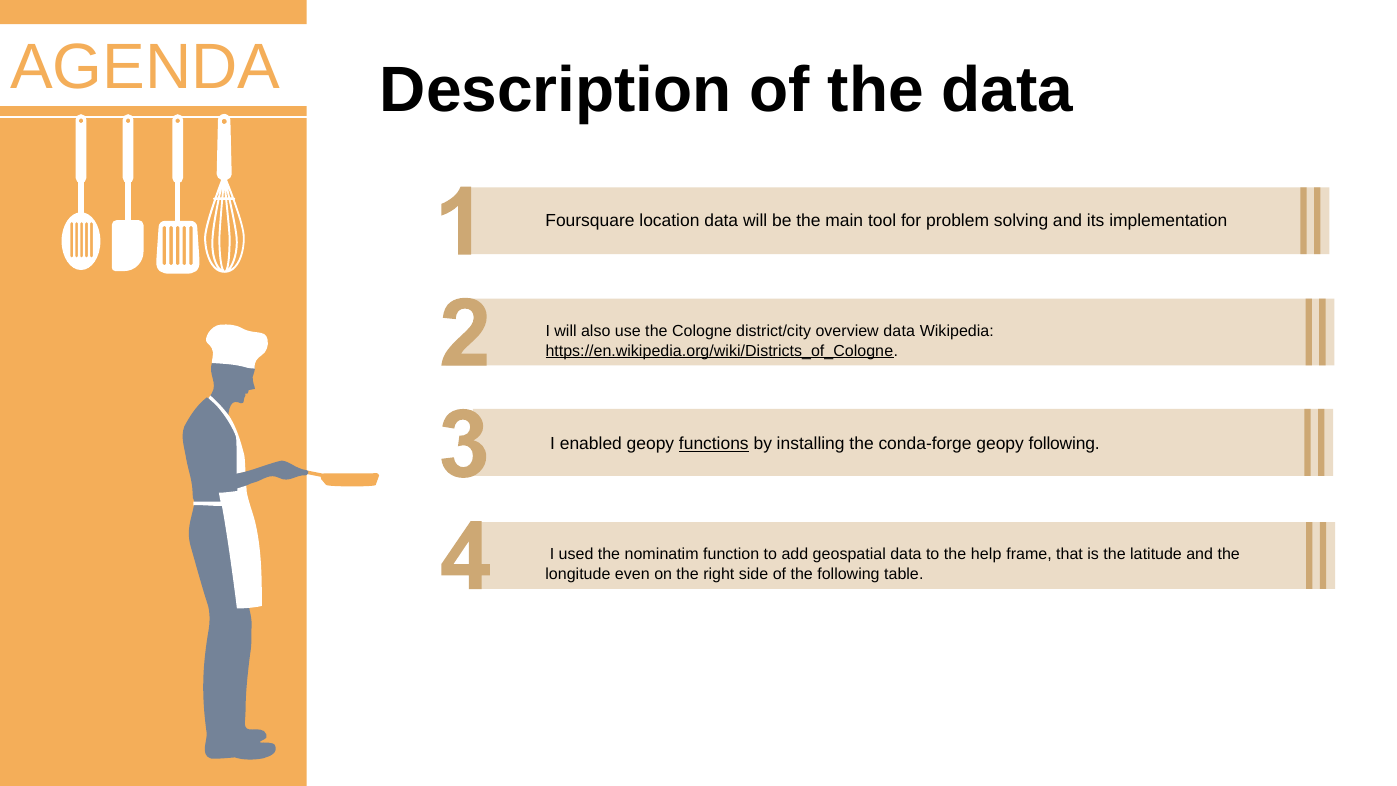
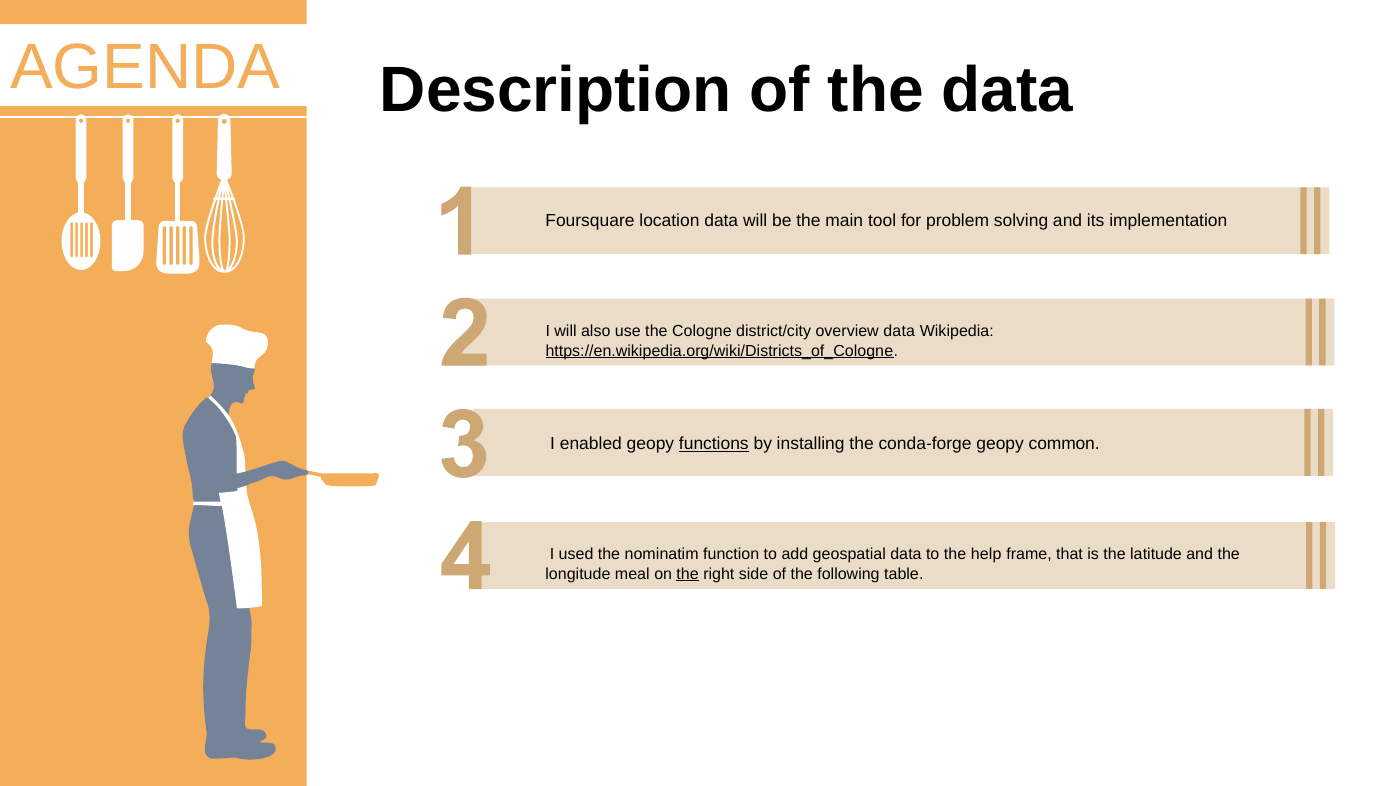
geopy following: following -> common
even: even -> meal
the at (688, 574) underline: none -> present
